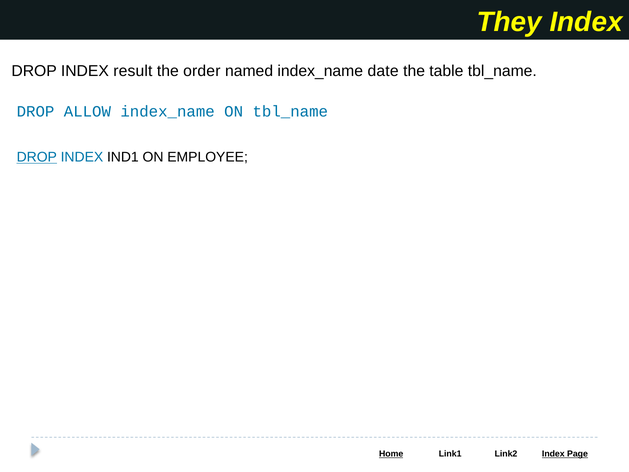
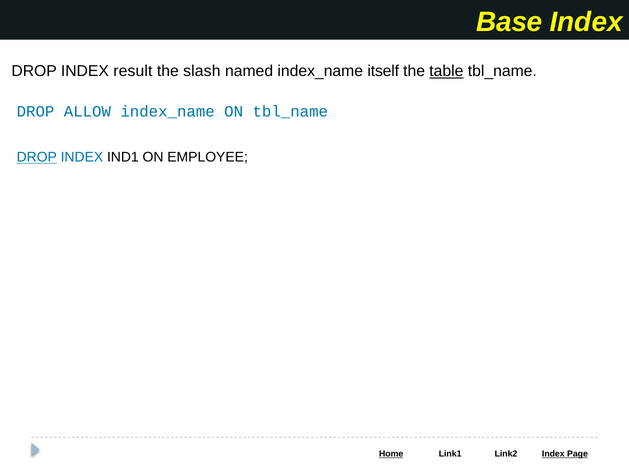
They: They -> Base
order: order -> slash
date: date -> itself
table underline: none -> present
